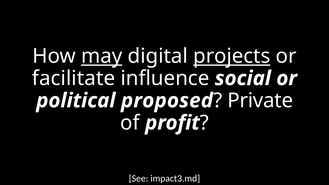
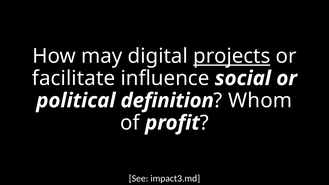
may underline: present -> none
proposed: proposed -> definition
Private: Private -> Whom
